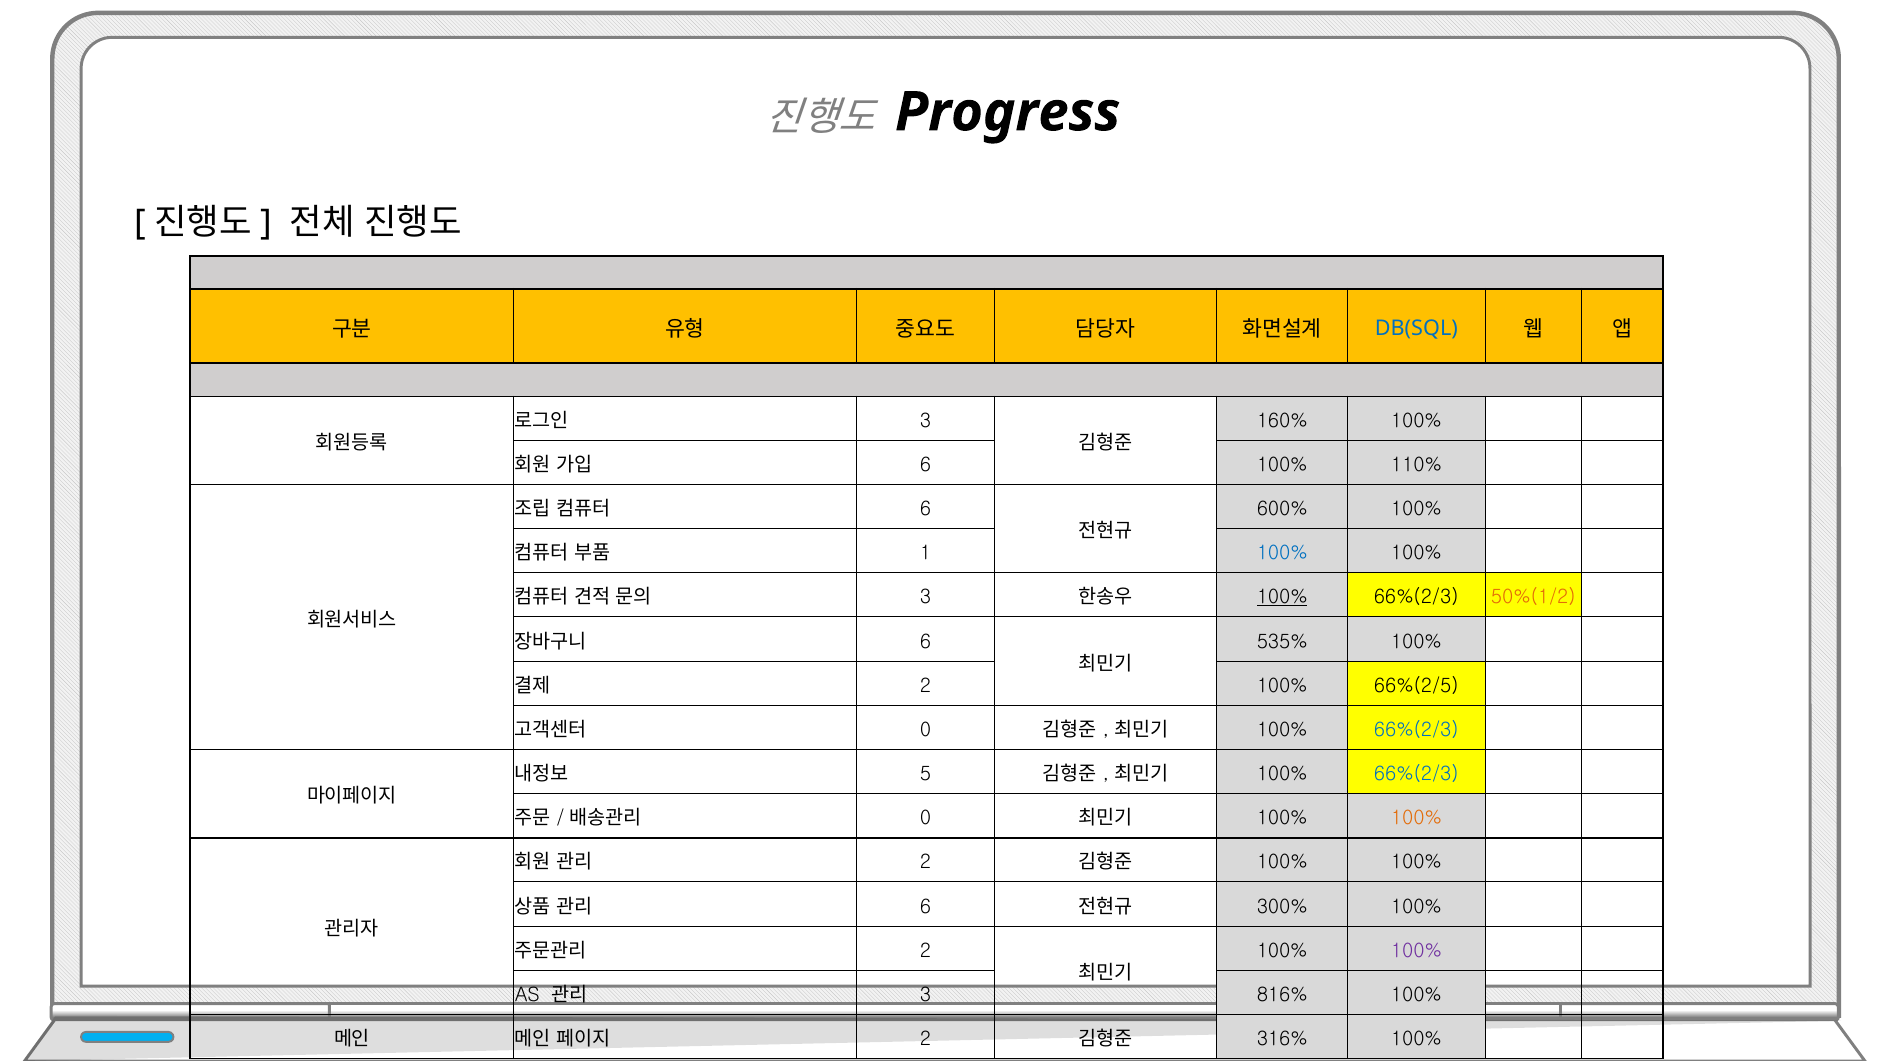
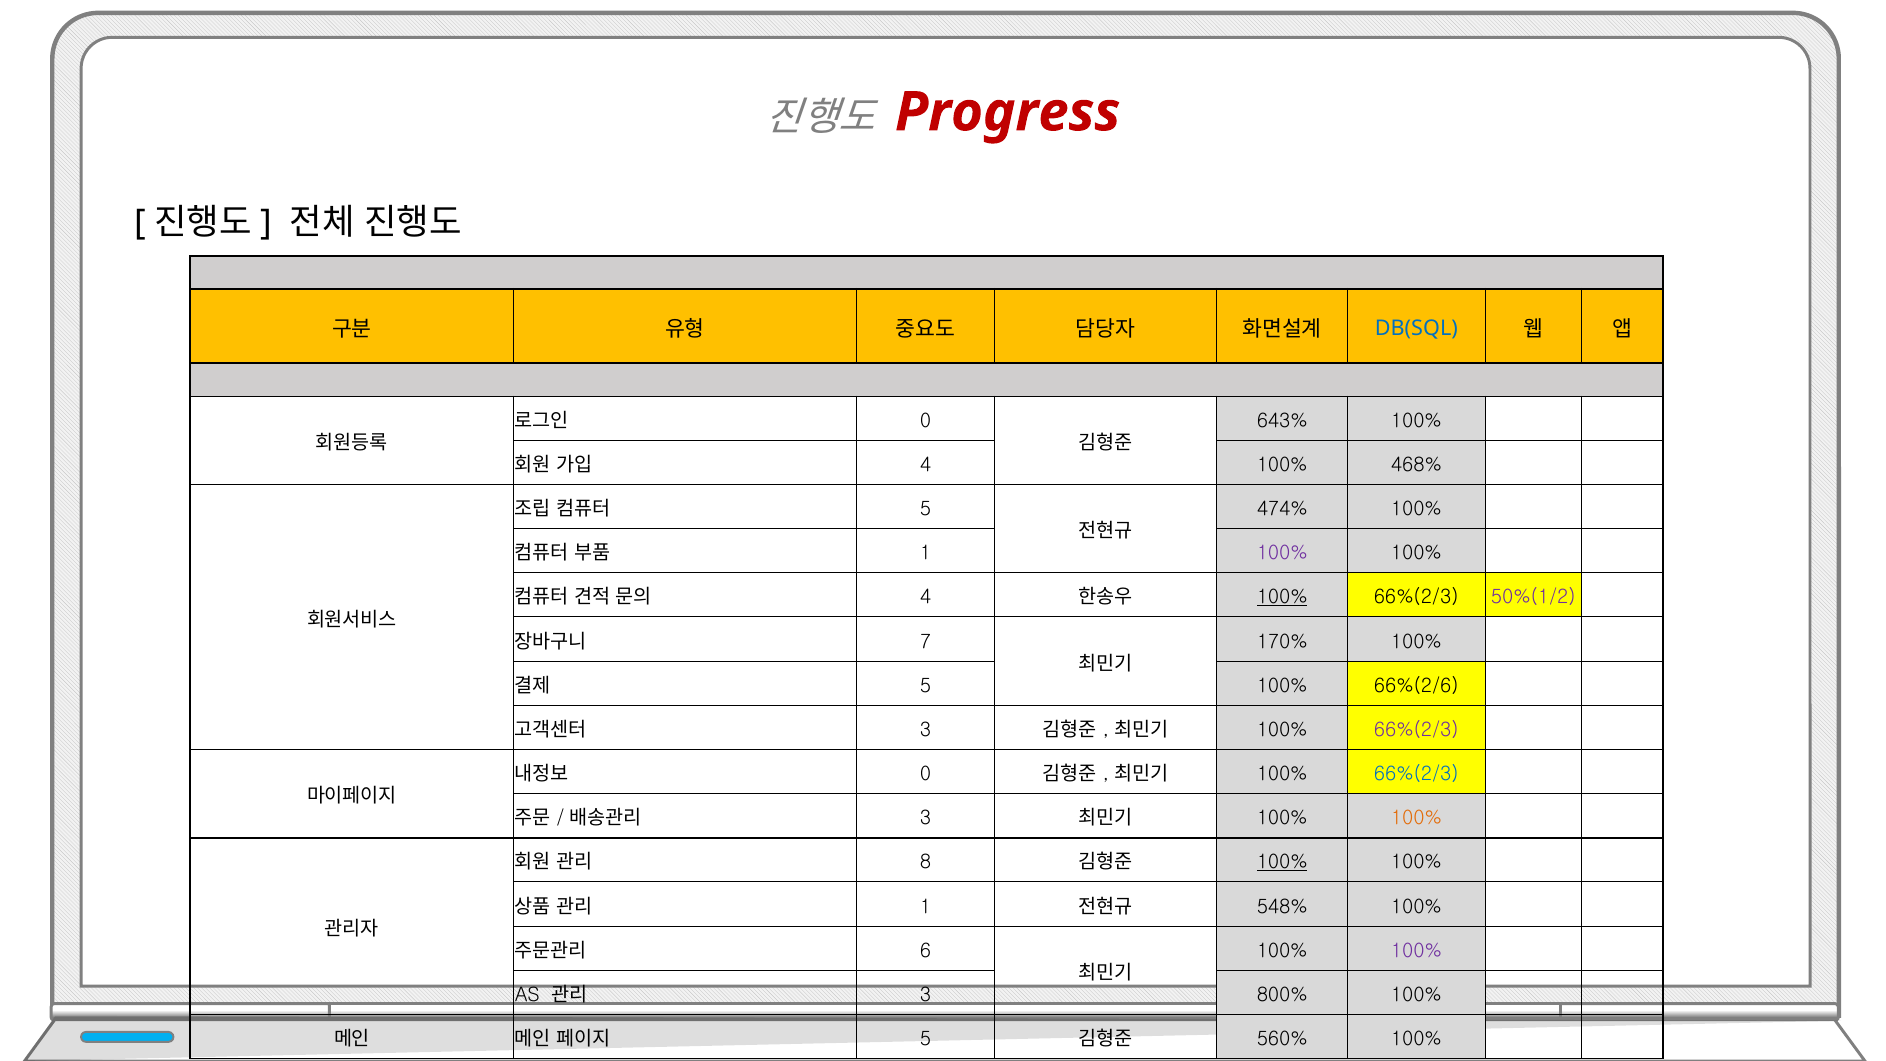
Progress colour: black -> red
3 at (926, 421): 3 -> 0
160%: 160% -> 643%
6 at (926, 465): 6 -> 4
110%: 110% -> 468%
600%: 600% -> 474%
6 at (926, 509): 6 -> 5
100% at (1282, 553) colour: blue -> purple
3 at (926, 597): 3 -> 4
50%(1/2 colour: orange -> purple
535%: 535% -> 170%
6 at (926, 642): 6 -> 7
2 at (926, 686): 2 -> 5
66%(2/5: 66%(2/5 -> 66%(2/6
0 at (926, 730): 0 -> 3
66%(2/3 at (1416, 730) colour: blue -> purple
5 at (926, 774): 5 -> 0
0 at (926, 818): 0 -> 3
2 at (926, 862): 2 -> 8
100% at (1282, 862) underline: none -> present
6 at (926, 906): 6 -> 1
300%: 300% -> 548%
2 at (926, 951): 2 -> 6
816%: 816% -> 800%
2 at (926, 1039): 2 -> 5
316%: 316% -> 560%
